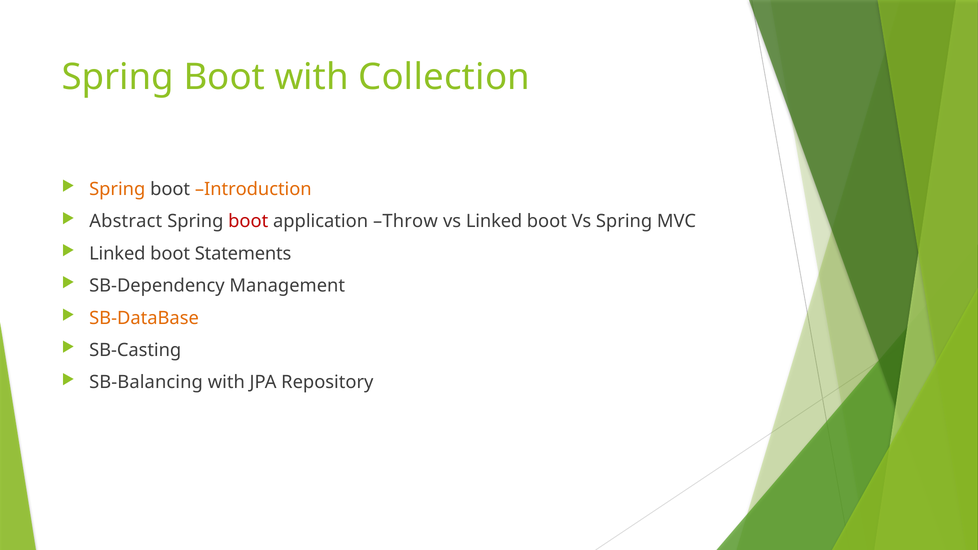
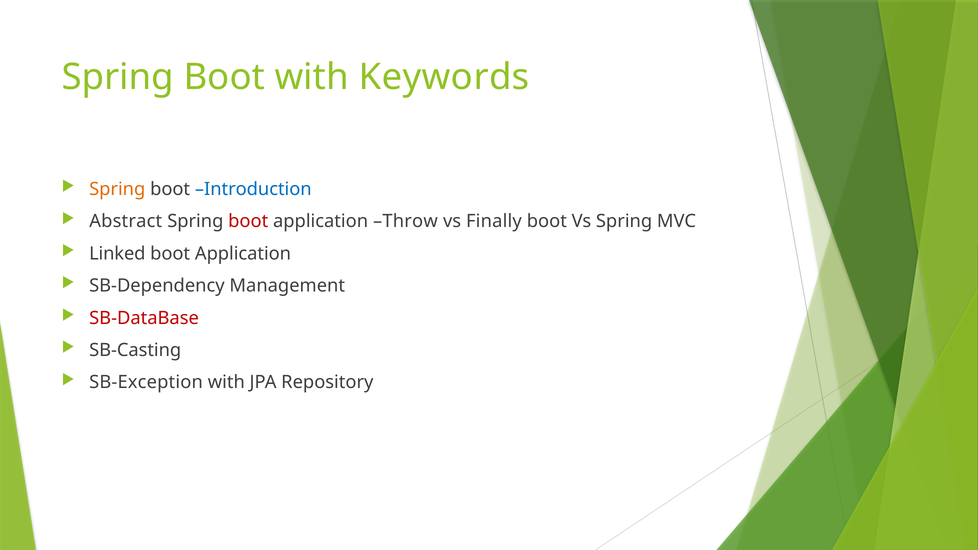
Collection: Collection -> Keywords
Introduction colour: orange -> blue
vs Linked: Linked -> Finally
Statements at (243, 254): Statements -> Application
SB-DataBase colour: orange -> red
SB-Balancing: SB-Balancing -> SB-Exception
